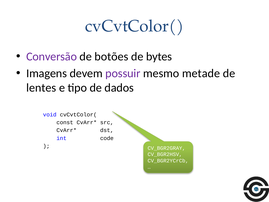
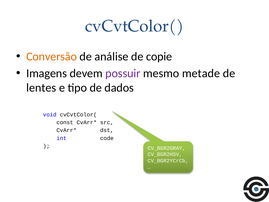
Conversão colour: purple -> orange
botões: botões -> análise
bytes: bytes -> copie
